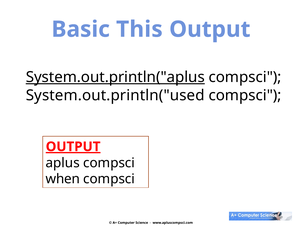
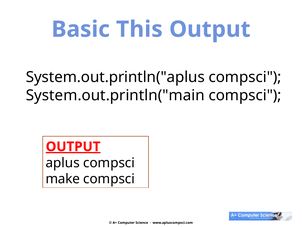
System.out.println("aplus underline: present -> none
System.out.println("used: System.out.println("used -> System.out.println("main
when: when -> make
